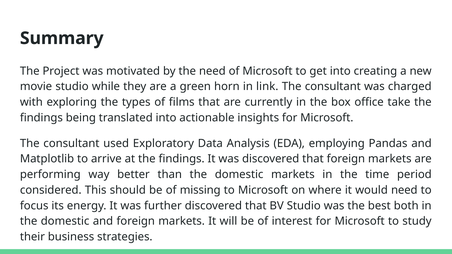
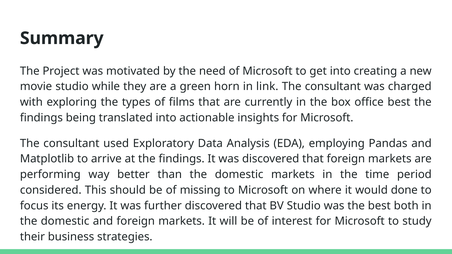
office take: take -> best
would need: need -> done
